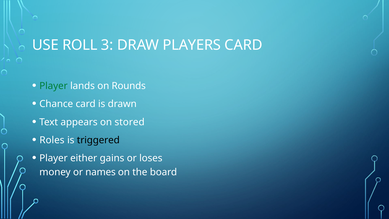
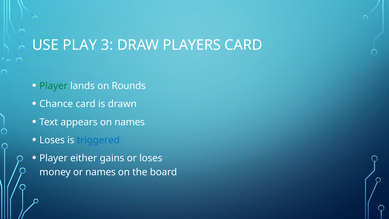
ROLL: ROLL -> PLAY
on stored: stored -> names
Roles at (52, 140): Roles -> Loses
triggered colour: black -> blue
